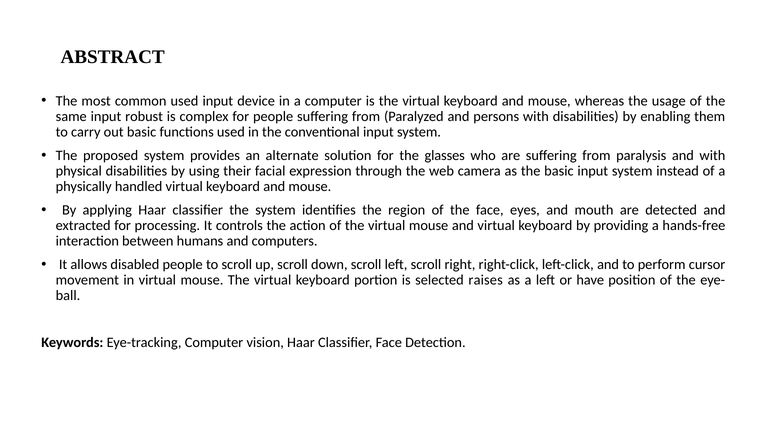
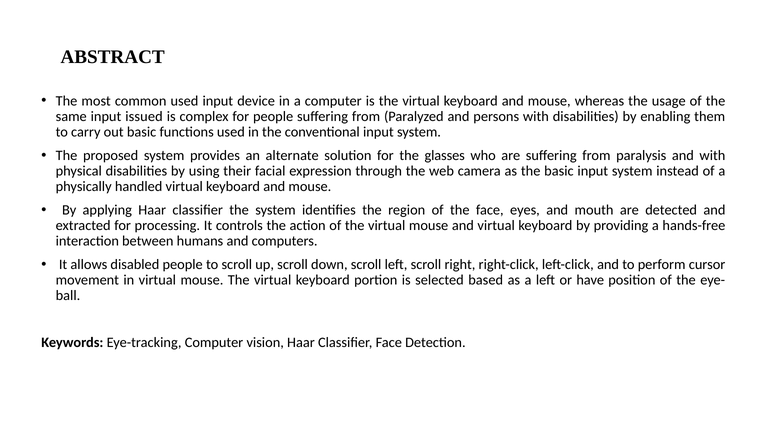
robust: robust -> issued
raises: raises -> based
